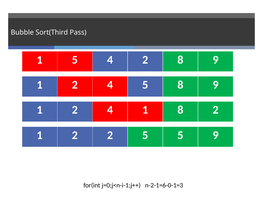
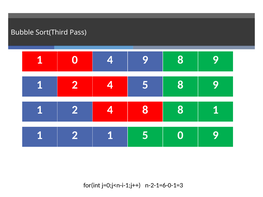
1 5: 5 -> 0
4 2: 2 -> 9
4 1: 1 -> 8
8 2: 2 -> 1
2 2: 2 -> 1
5 5: 5 -> 0
